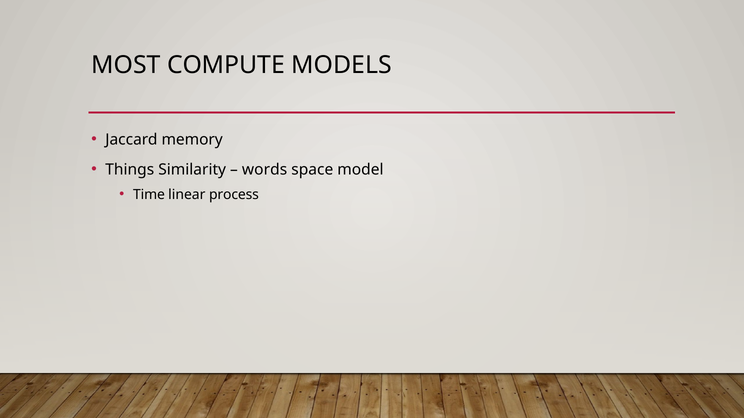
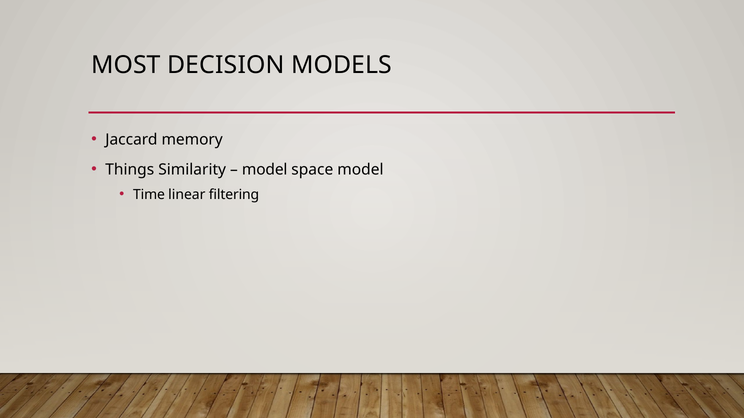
COMPUTE: COMPUTE -> DECISION
words at (265, 170): words -> model
process: process -> filtering
